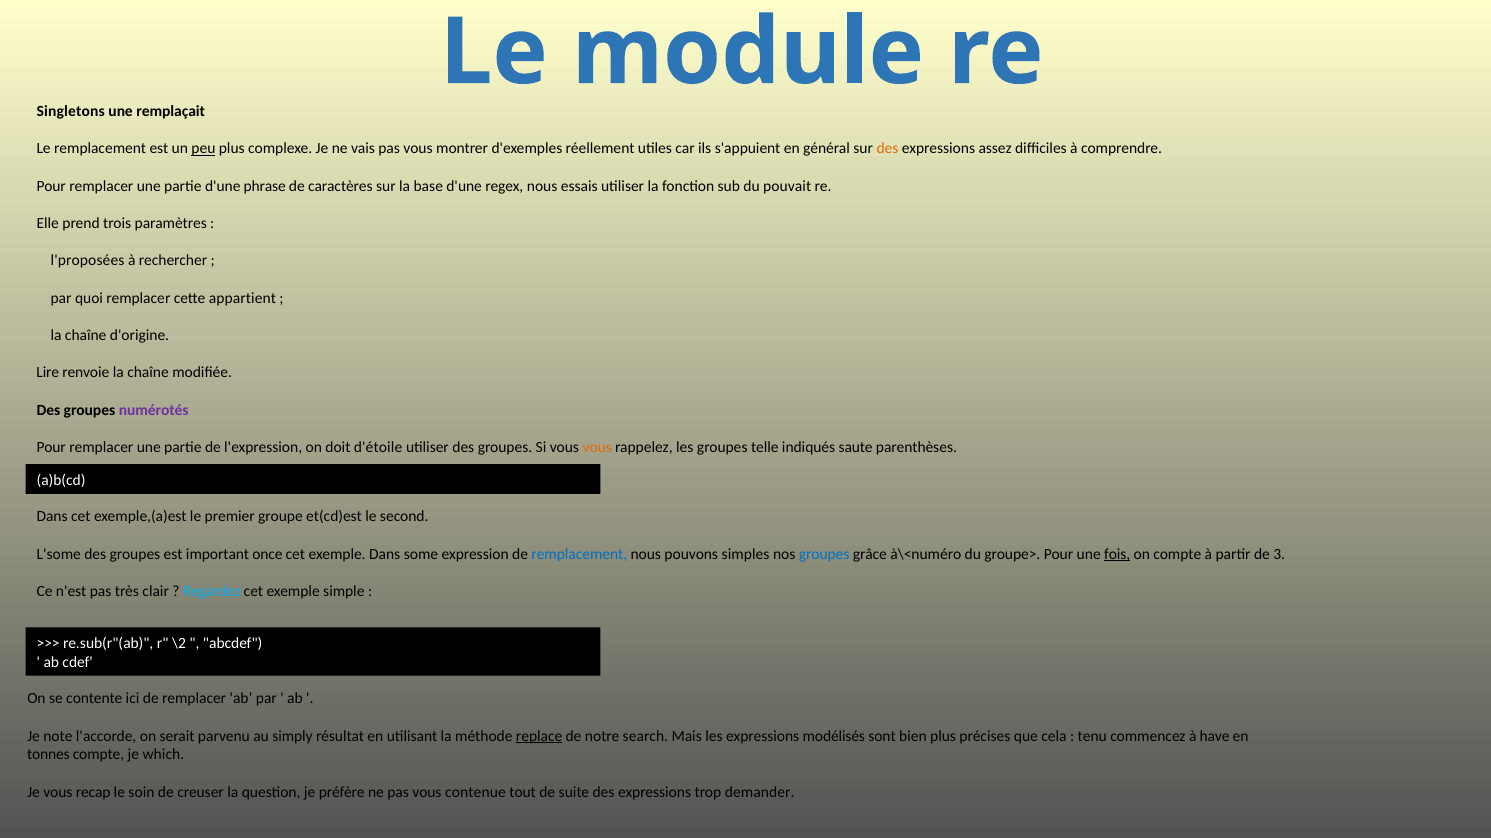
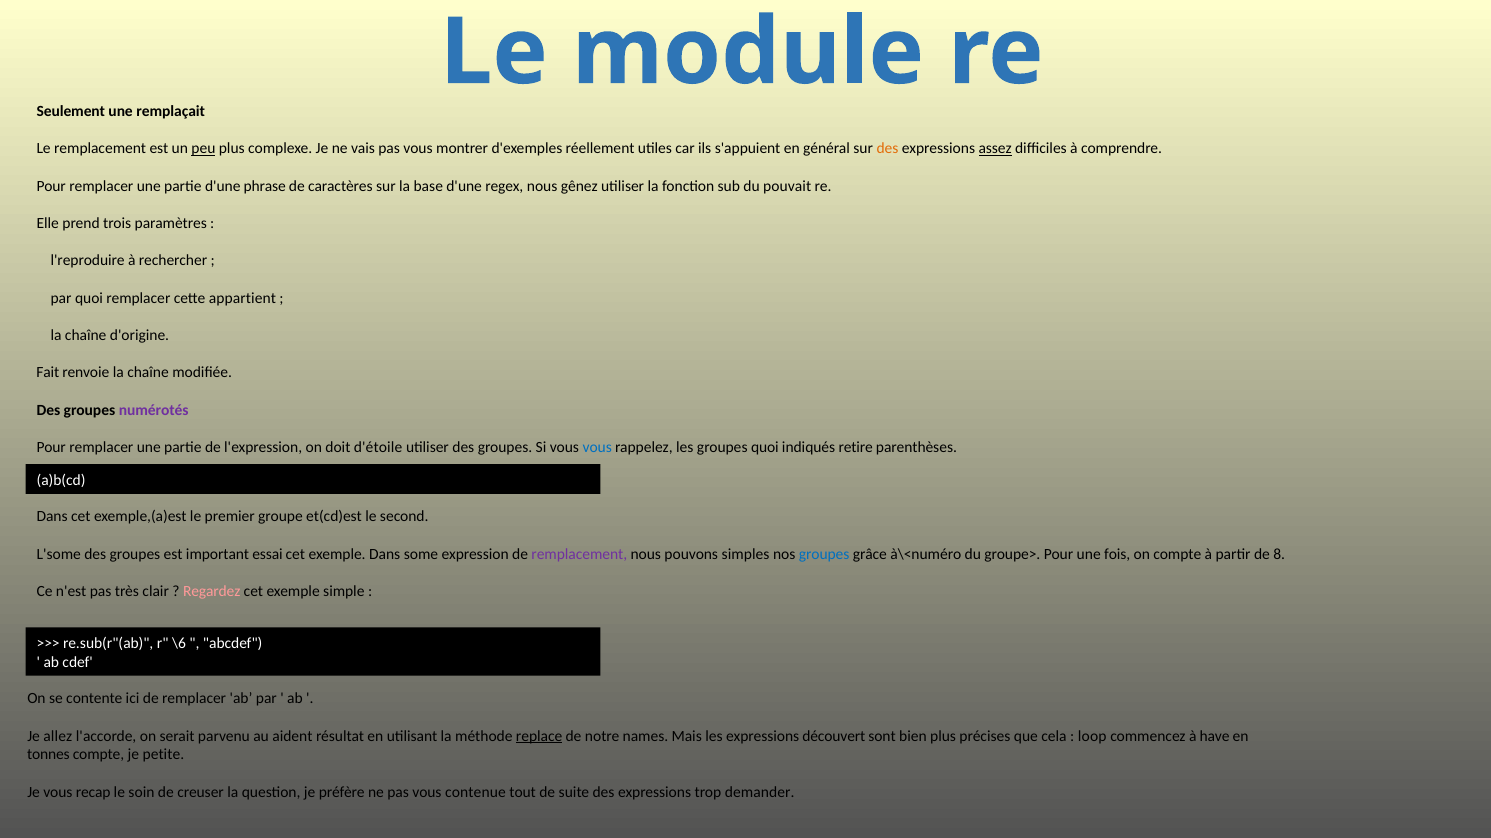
Singletons: Singletons -> Seulement
assez underline: none -> present
essais: essais -> gênez
l'proposées: l'proposées -> l'reproduire
Lire: Lire -> Fait
vous at (597, 448) colour: orange -> blue
groupes telle: telle -> quoi
saute: saute -> retire
once: once -> essai
remplacement at (579, 554) colour: blue -> purple
fois underline: present -> none
3: 3 -> 8
Regardez colour: light blue -> pink
\2: \2 -> \6
note: note -> allez
simply: simply -> aident
search: search -> names
modélisés: modélisés -> découvert
tenu: tenu -> loop
which: which -> petite
